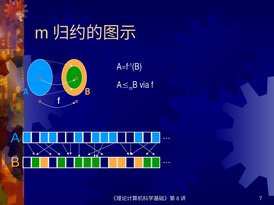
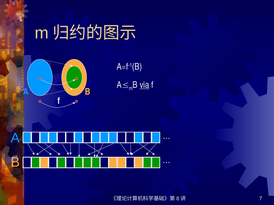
via underline: none -> present
